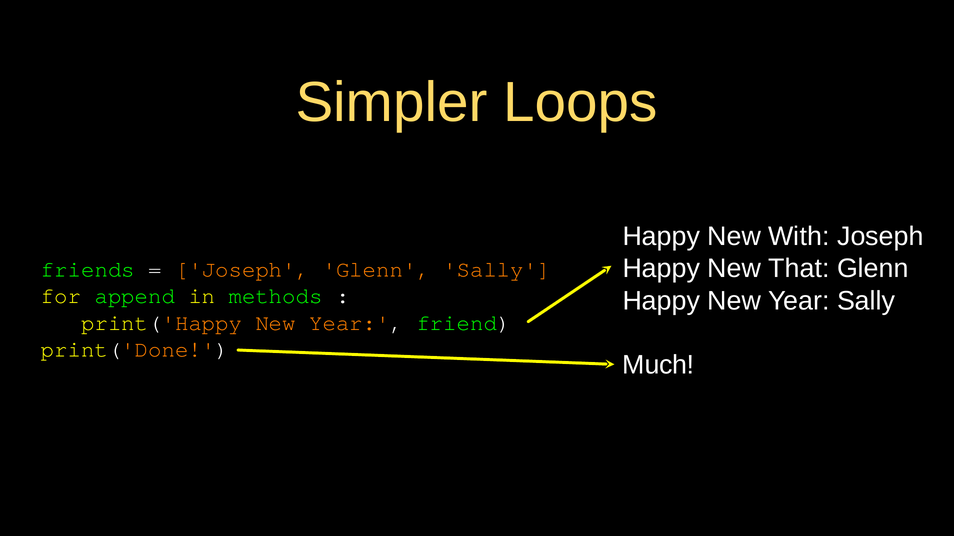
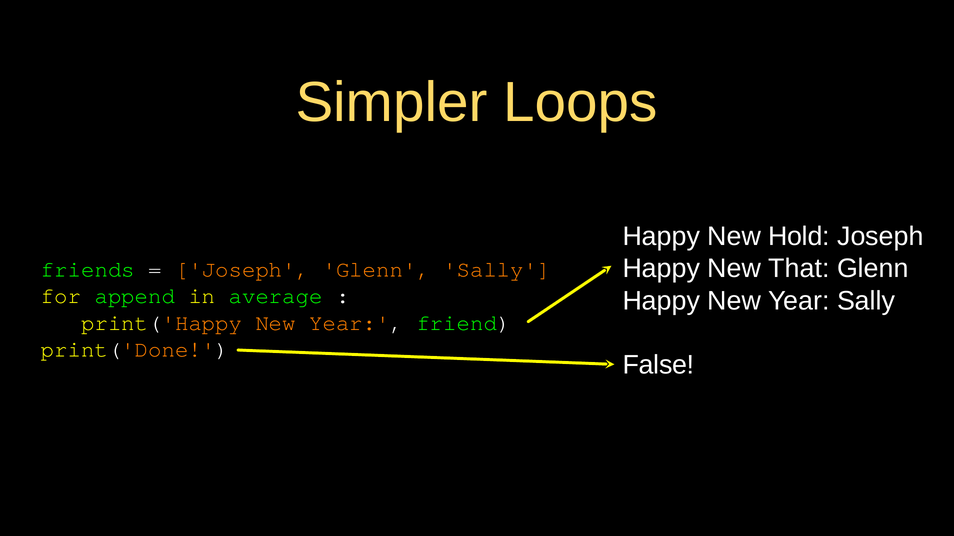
With: With -> Hold
methods: methods -> average
Much: Much -> False
